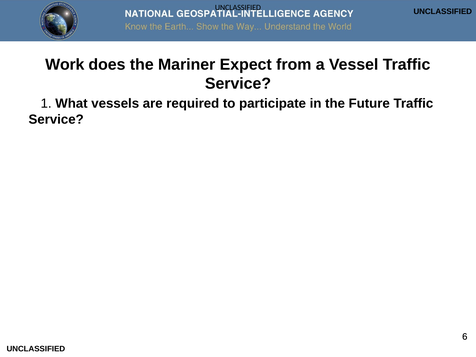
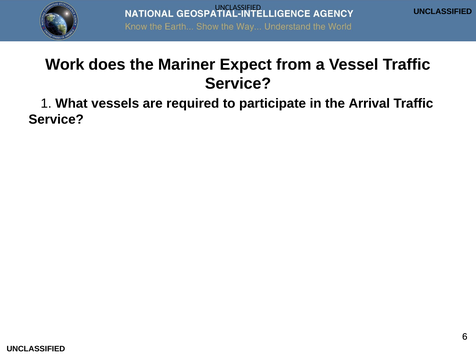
Future: Future -> Arrival
